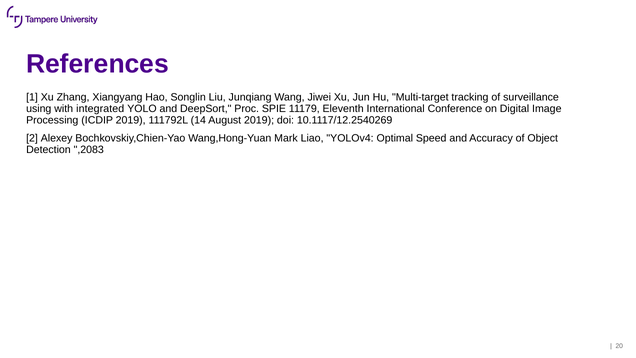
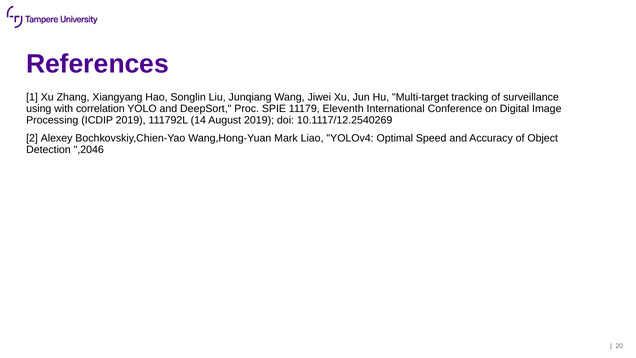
integrated: integrated -> correlation
,2083: ,2083 -> ,2046
